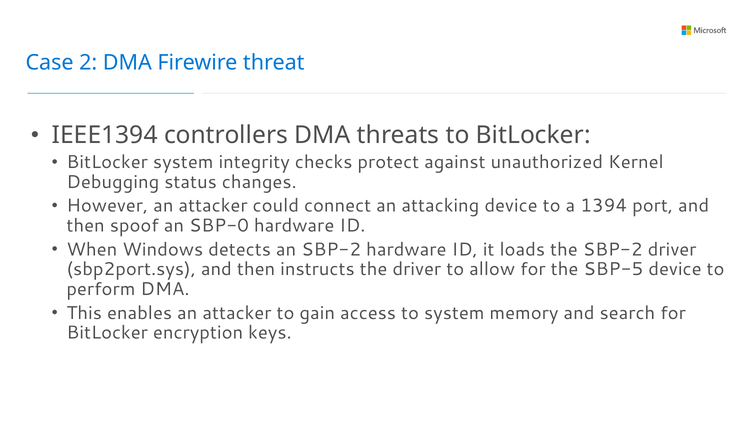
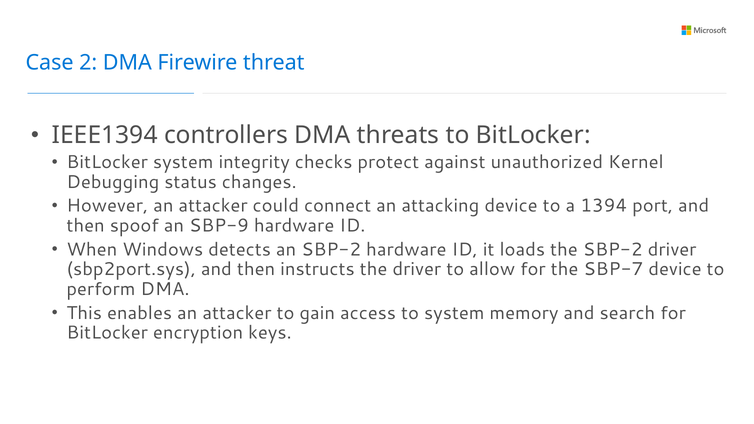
SBP-0: SBP-0 -> SBP-9
SBP-5: SBP-5 -> SBP-7
